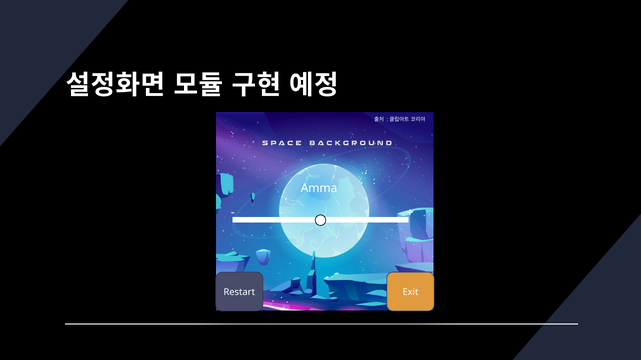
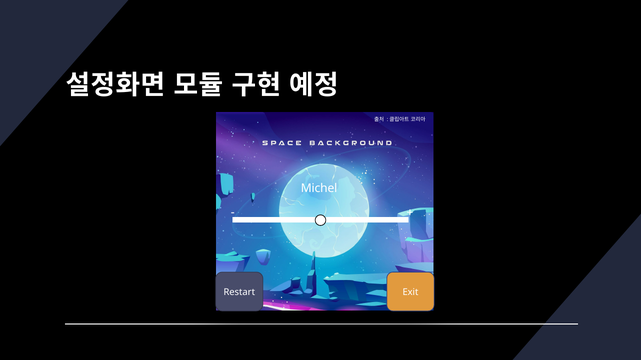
Amma: Amma -> Michel
